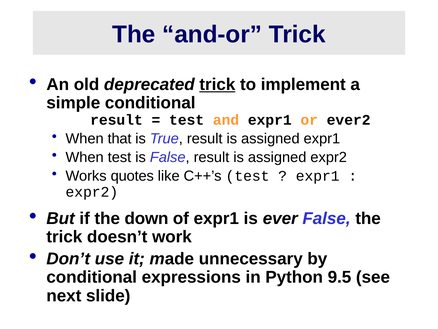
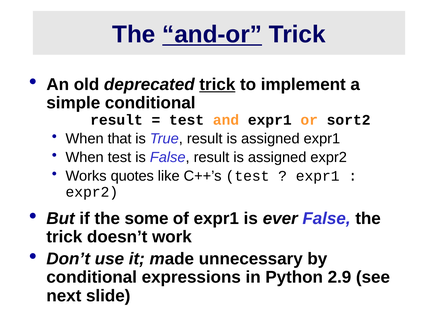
and-or underline: none -> present
ever2: ever2 -> sort2
down: down -> some
9.5: 9.5 -> 2.9
